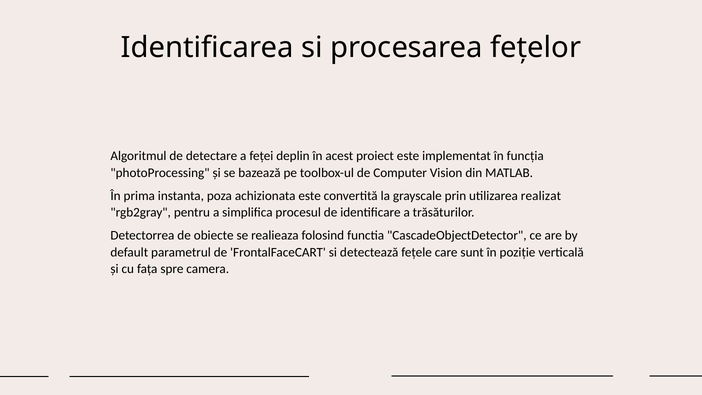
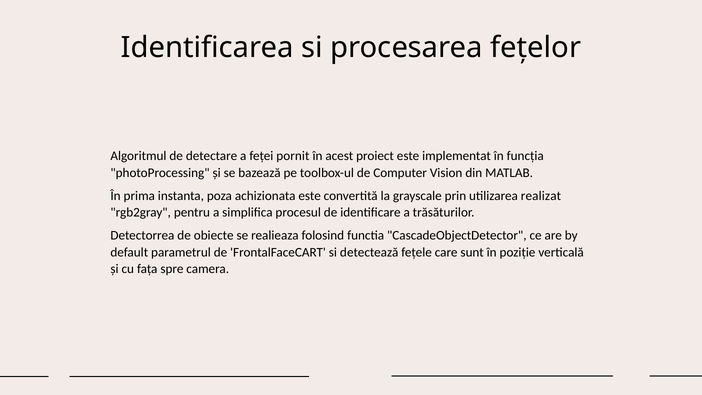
deplin: deplin -> pornit
